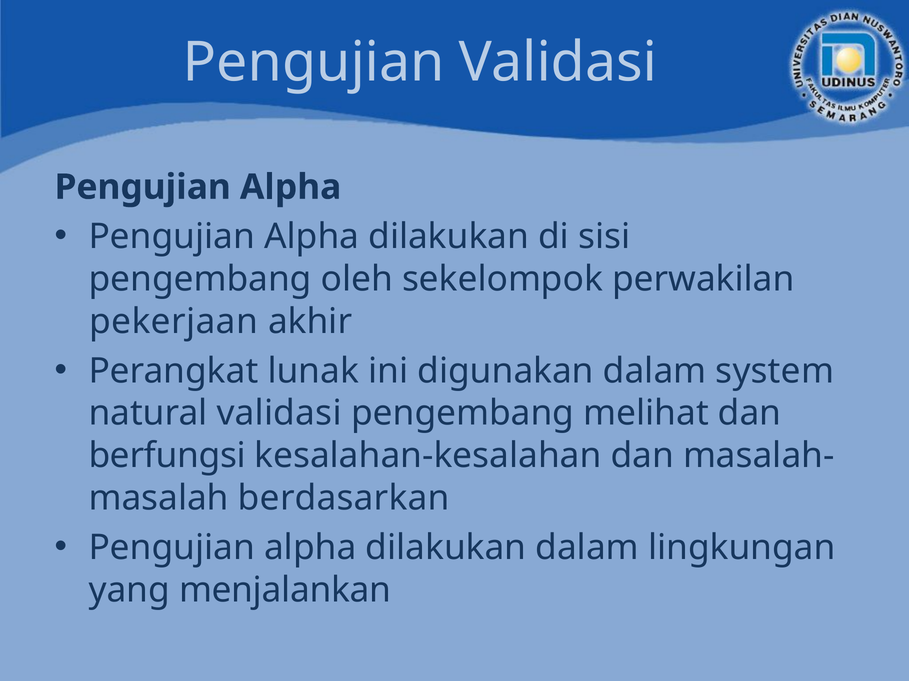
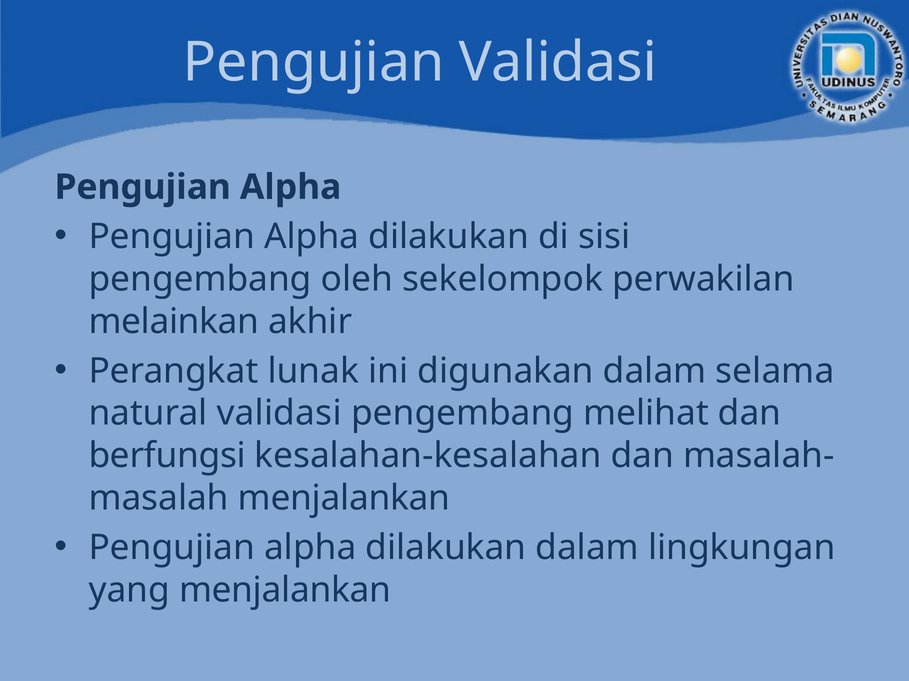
pekerjaan: pekerjaan -> melainkan
system: system -> selama
berdasarkan at (344, 499): berdasarkan -> menjalankan
